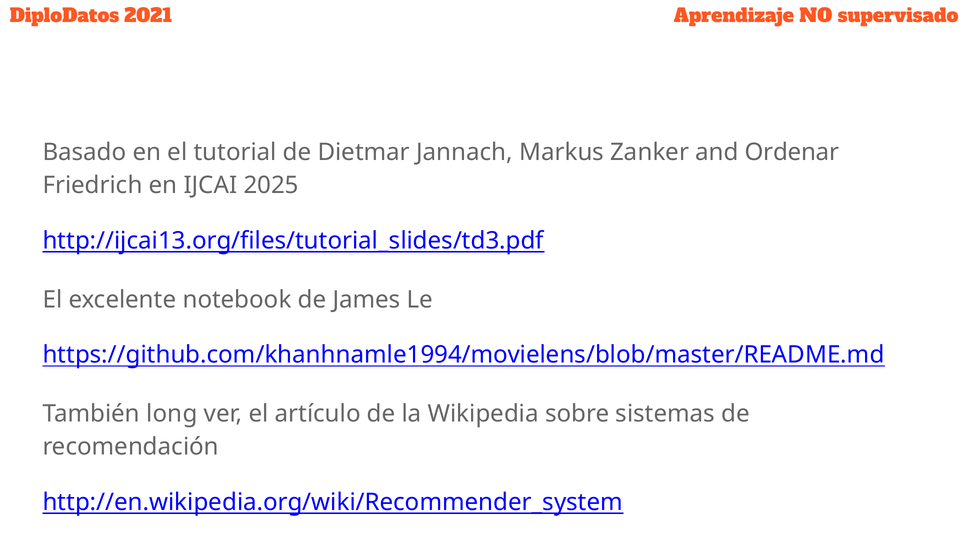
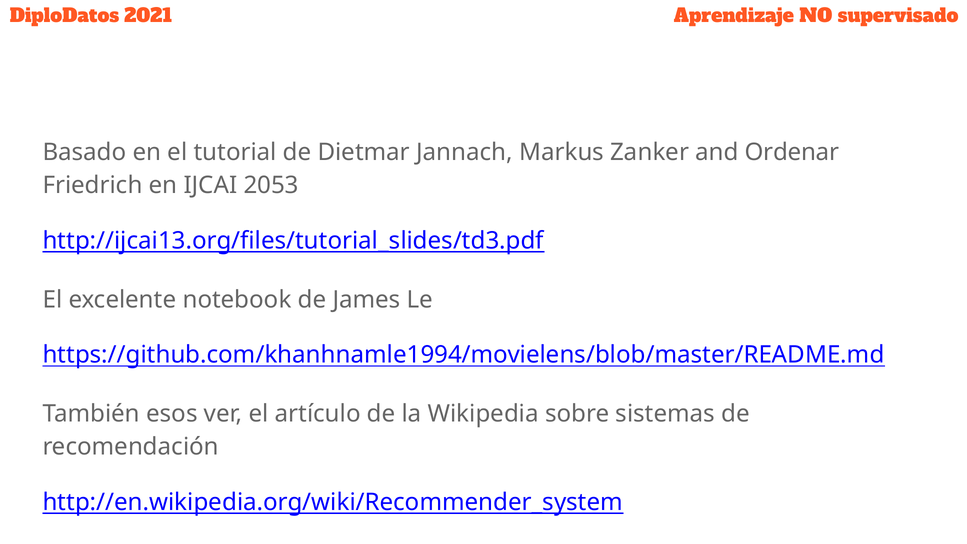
2025: 2025 -> 2053
long: long -> esos
